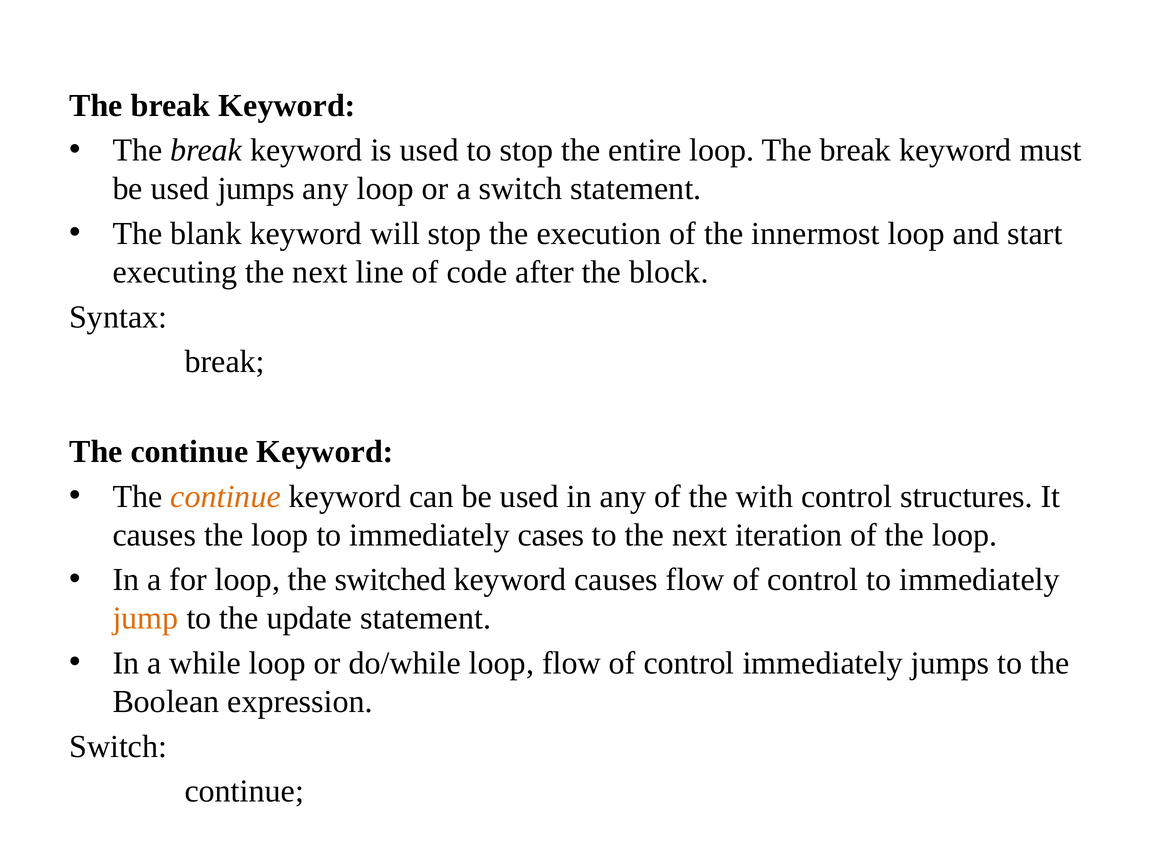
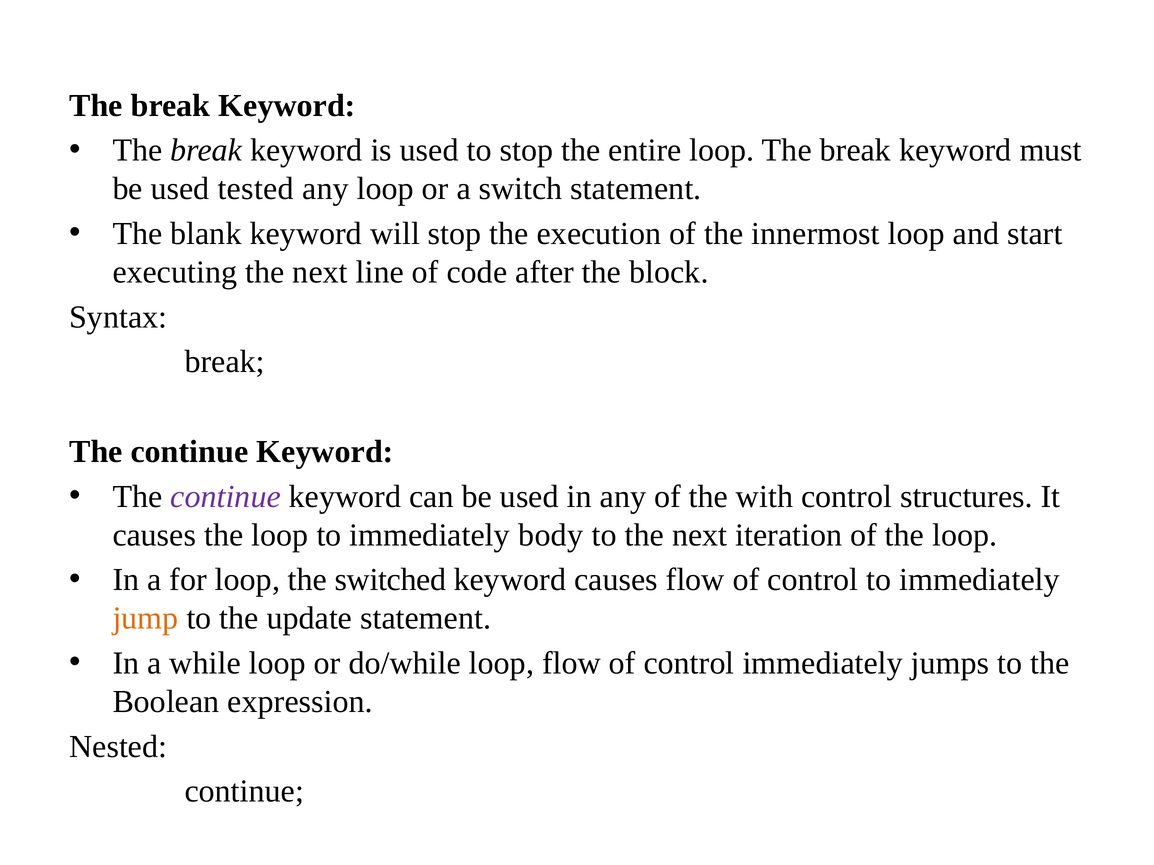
used jumps: jumps -> tested
continue at (226, 497) colour: orange -> purple
cases: cases -> body
Switch at (118, 747): Switch -> Nested
